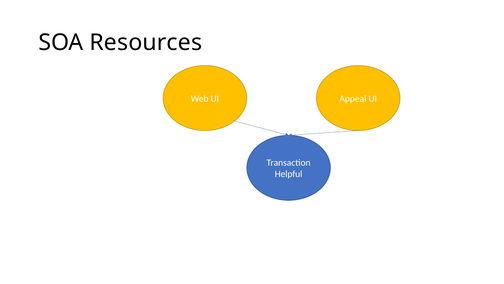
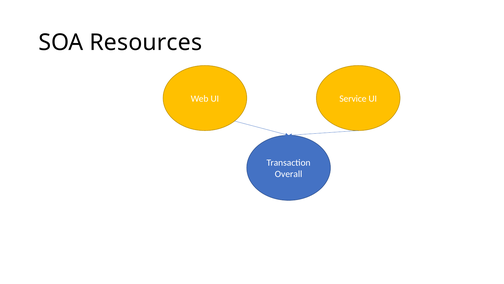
Appeal: Appeal -> Service
Helpful: Helpful -> Overall
